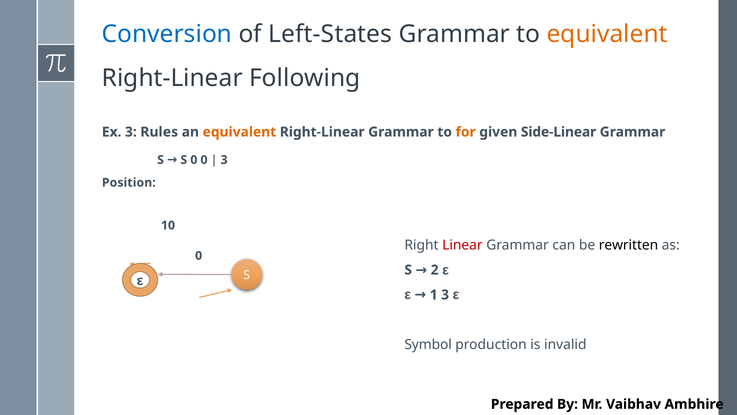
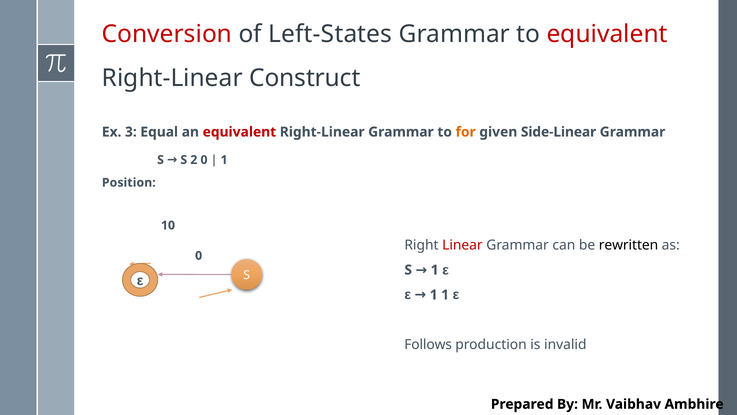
Conversion colour: blue -> red
equivalent at (607, 34) colour: orange -> red
Following: Following -> Construct
Rules: Rules -> Equal
equivalent at (239, 132) colour: orange -> red
S S 0: 0 -> 2
3 at (224, 160): 3 -> 1
S 2: 2 -> 1
1 3: 3 -> 1
Symbol: Symbol -> Follows
